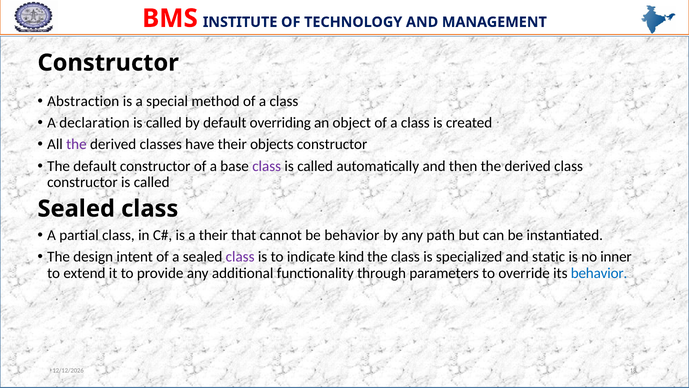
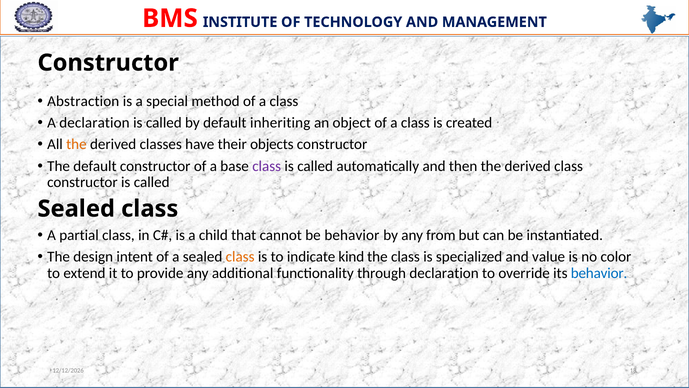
overriding: overriding -> inheriting
the at (76, 144) colour: purple -> orange
a their: their -> child
path: path -> from
class at (240, 257) colour: purple -> orange
static: static -> value
inner: inner -> color
through parameters: parameters -> declaration
